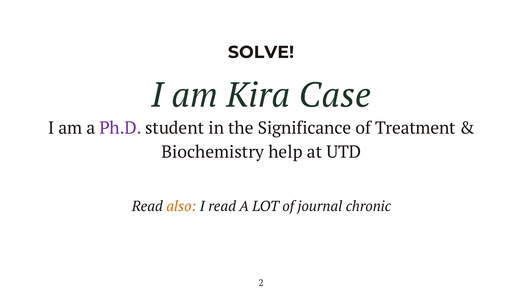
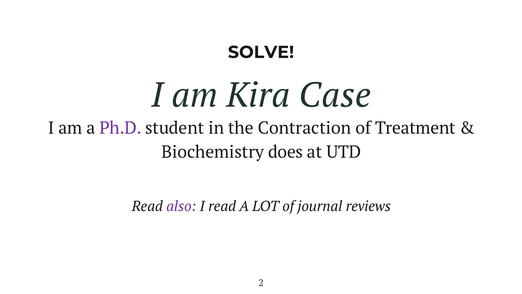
Significance: Significance -> Contraction
help: help -> does
also colour: orange -> purple
chronic: chronic -> reviews
